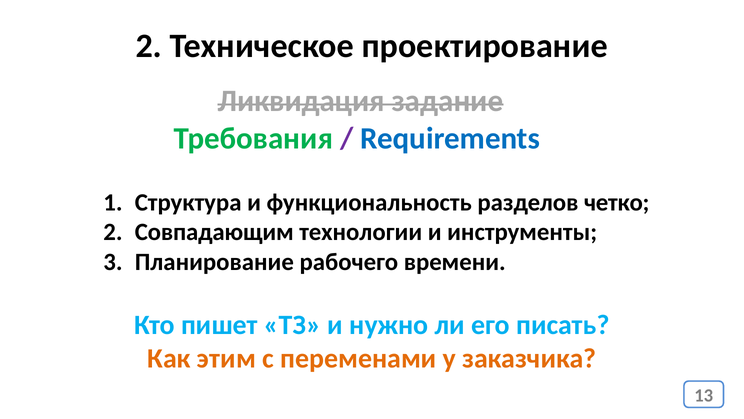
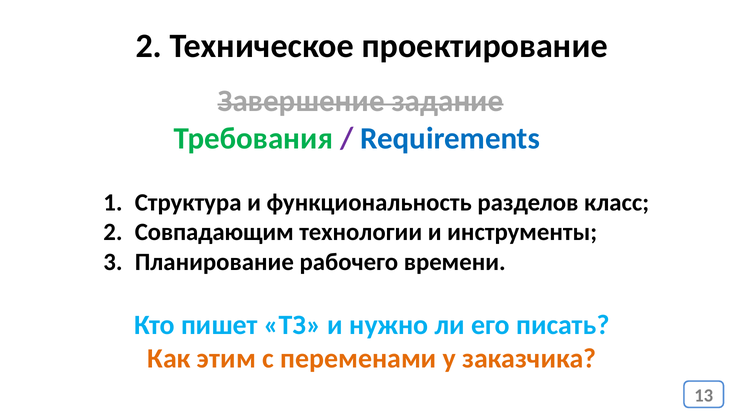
Ликвидация: Ликвидация -> Завершение
четко: четко -> класс
